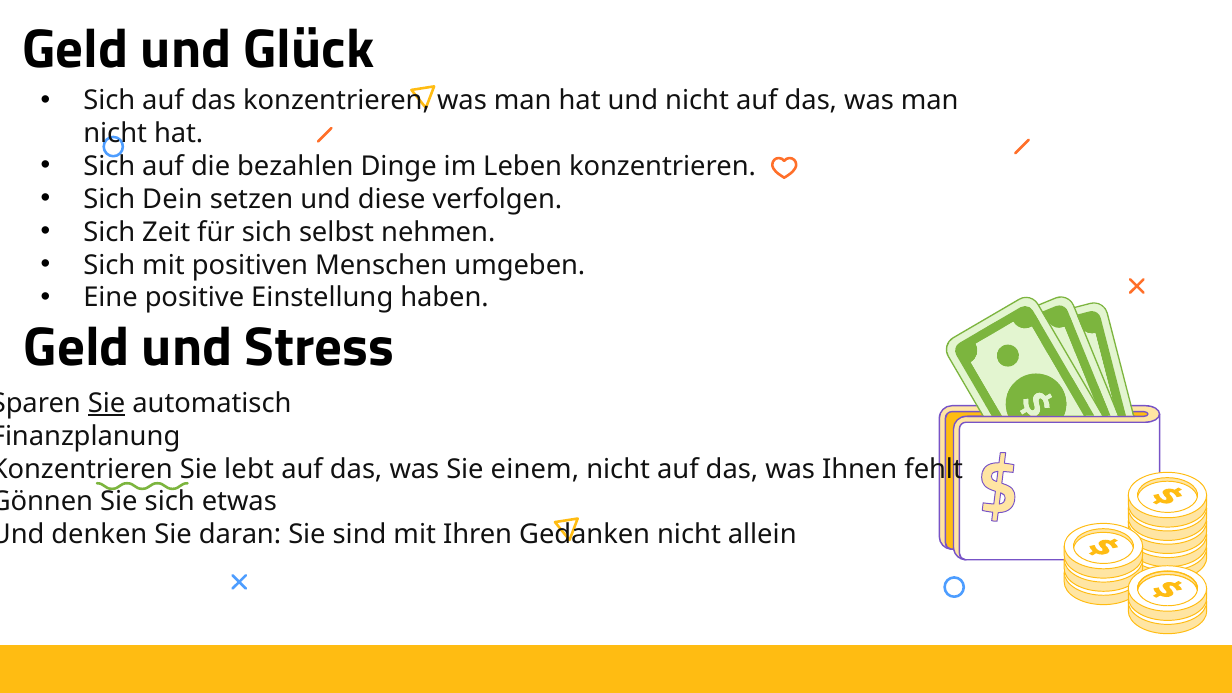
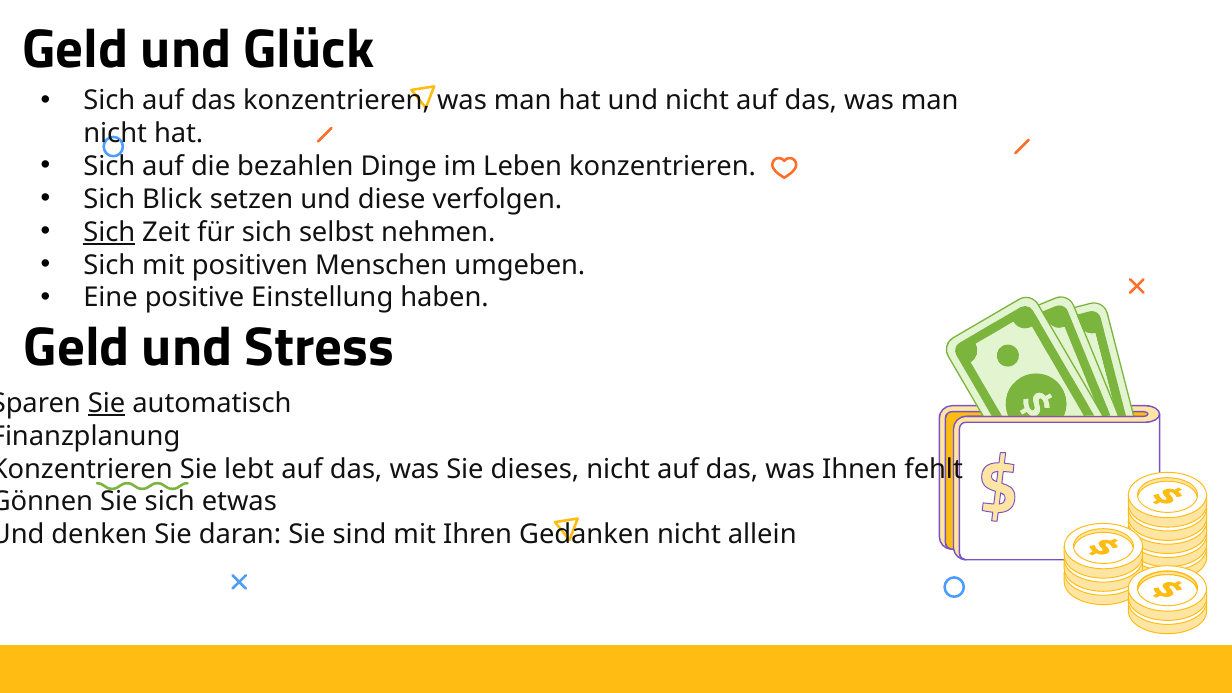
Dein: Dein -> Blick
Sich at (109, 232) underline: none -> present
einem: einem -> dieses
